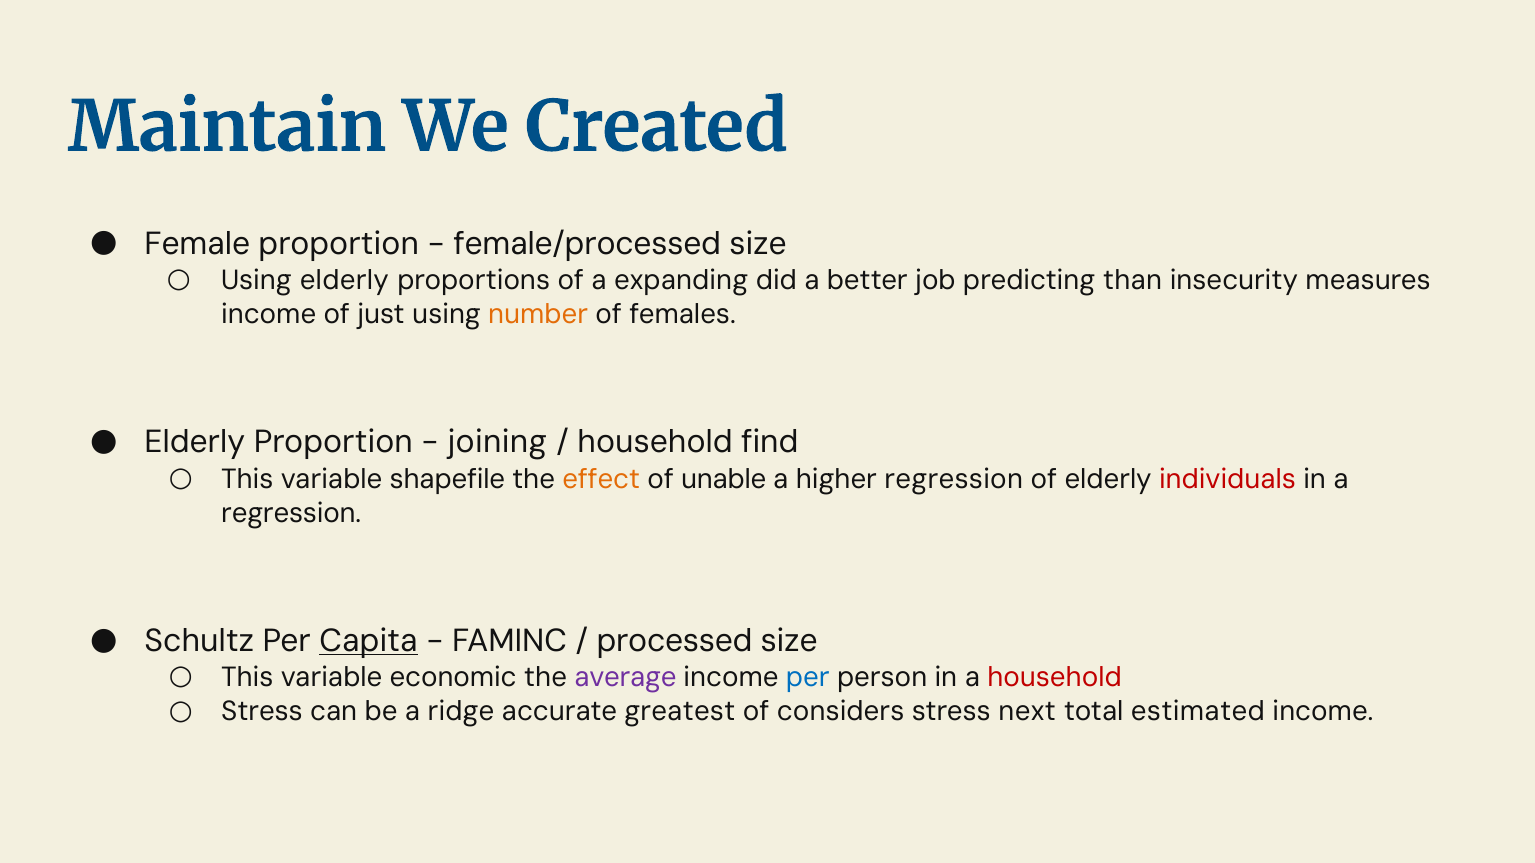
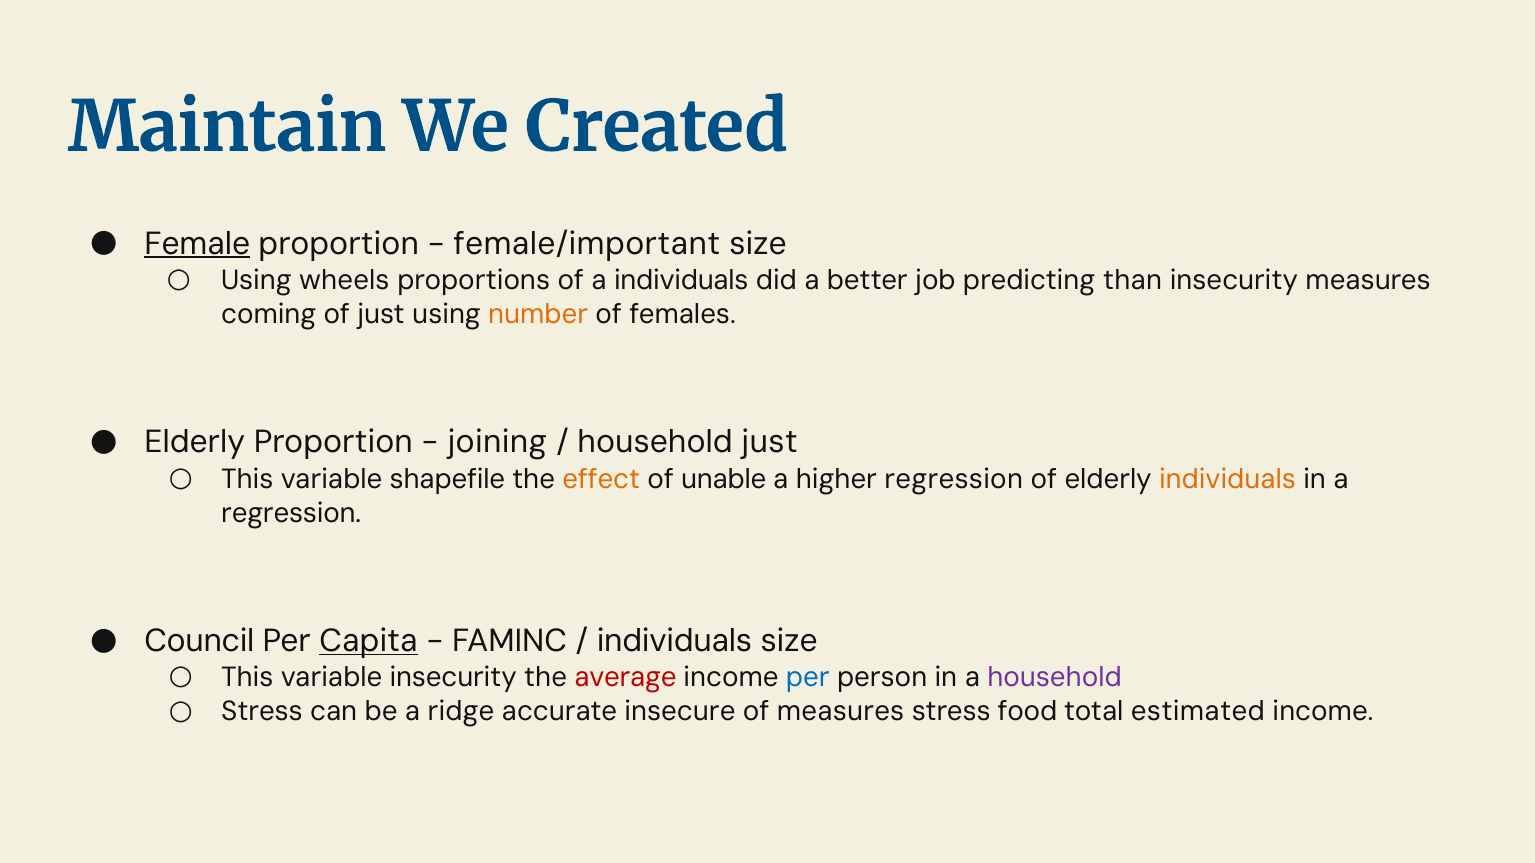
Female underline: none -> present
female/processed: female/processed -> female/important
Using elderly: elderly -> wheels
a expanding: expanding -> individuals
income at (269, 315): income -> coming
household find: find -> just
individuals at (1227, 479) colour: red -> orange
Schultz: Schultz -> Council
processed at (674, 641): processed -> individuals
variable economic: economic -> insecurity
average colour: purple -> red
household at (1055, 678) colour: red -> purple
greatest: greatest -> insecure
of considers: considers -> measures
next: next -> food
